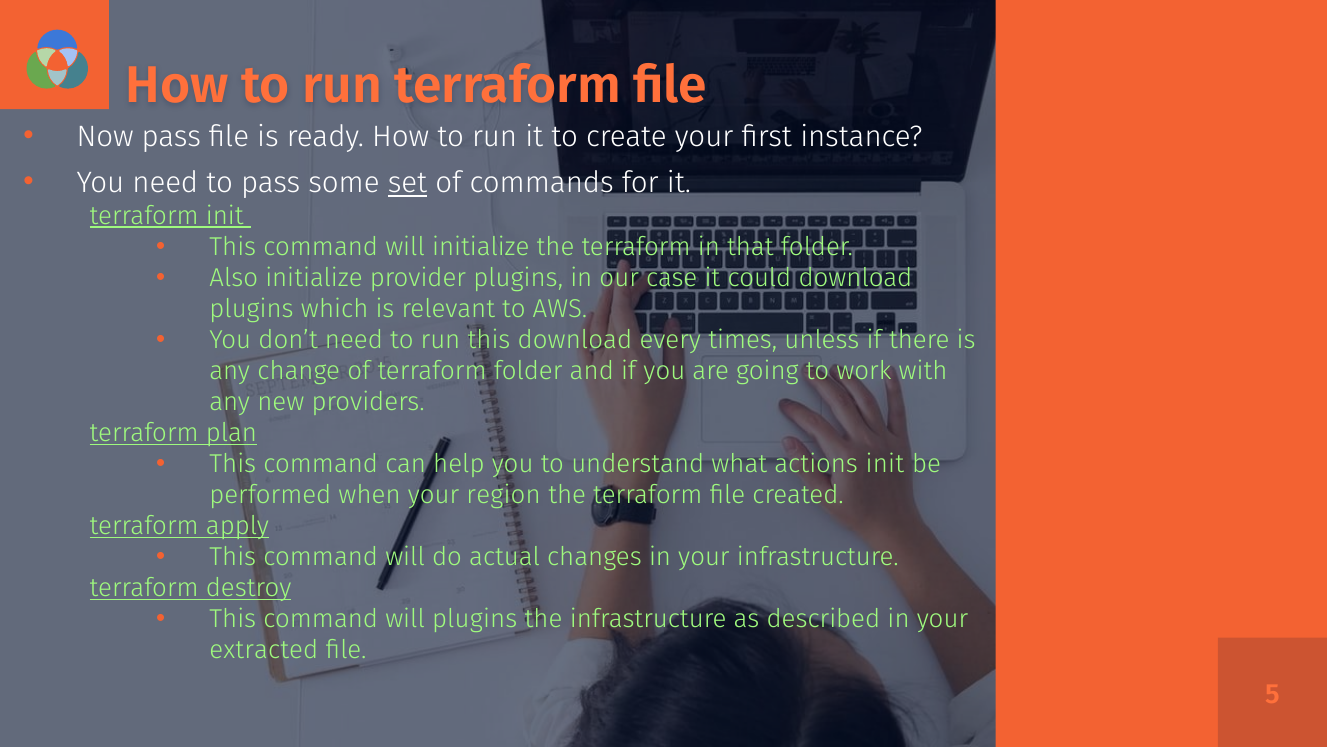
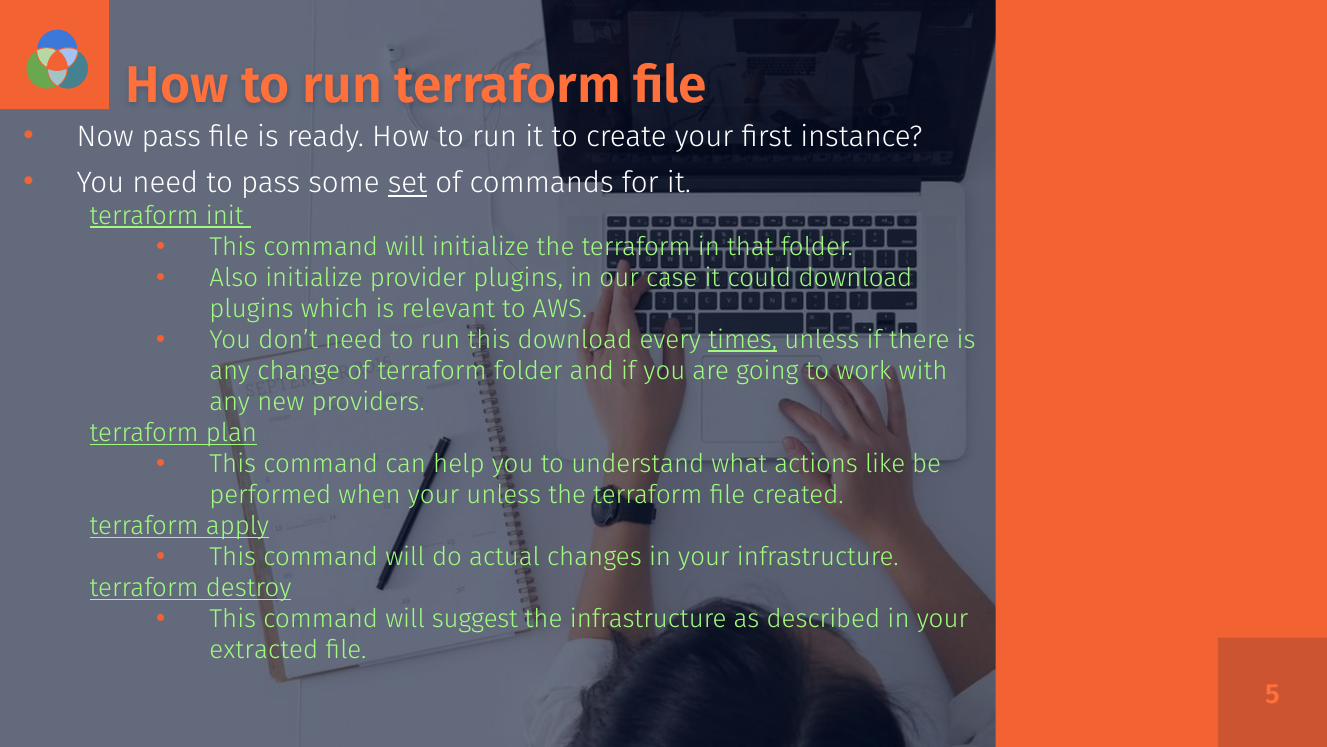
times underline: none -> present
actions init: init -> like
your region: region -> unless
will plugins: plugins -> suggest
